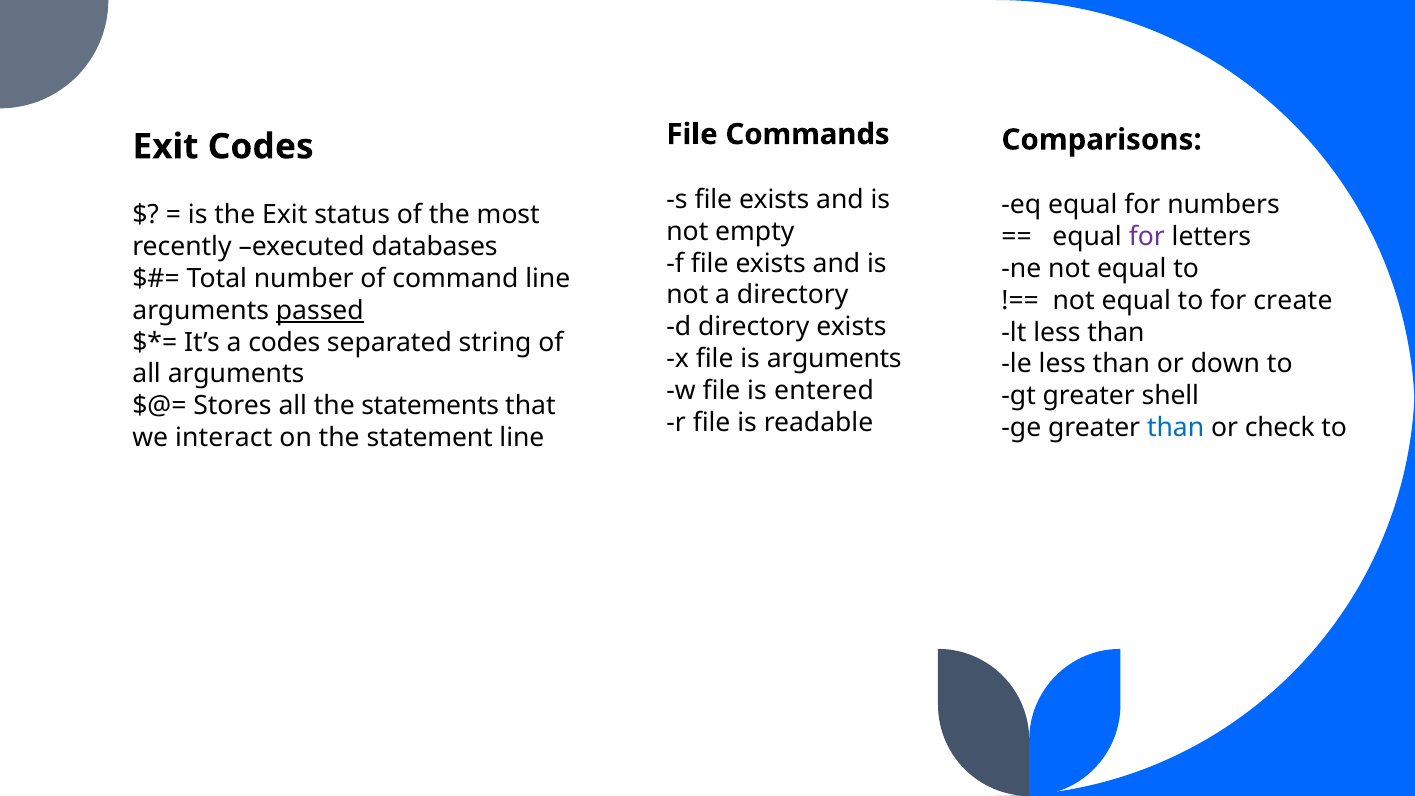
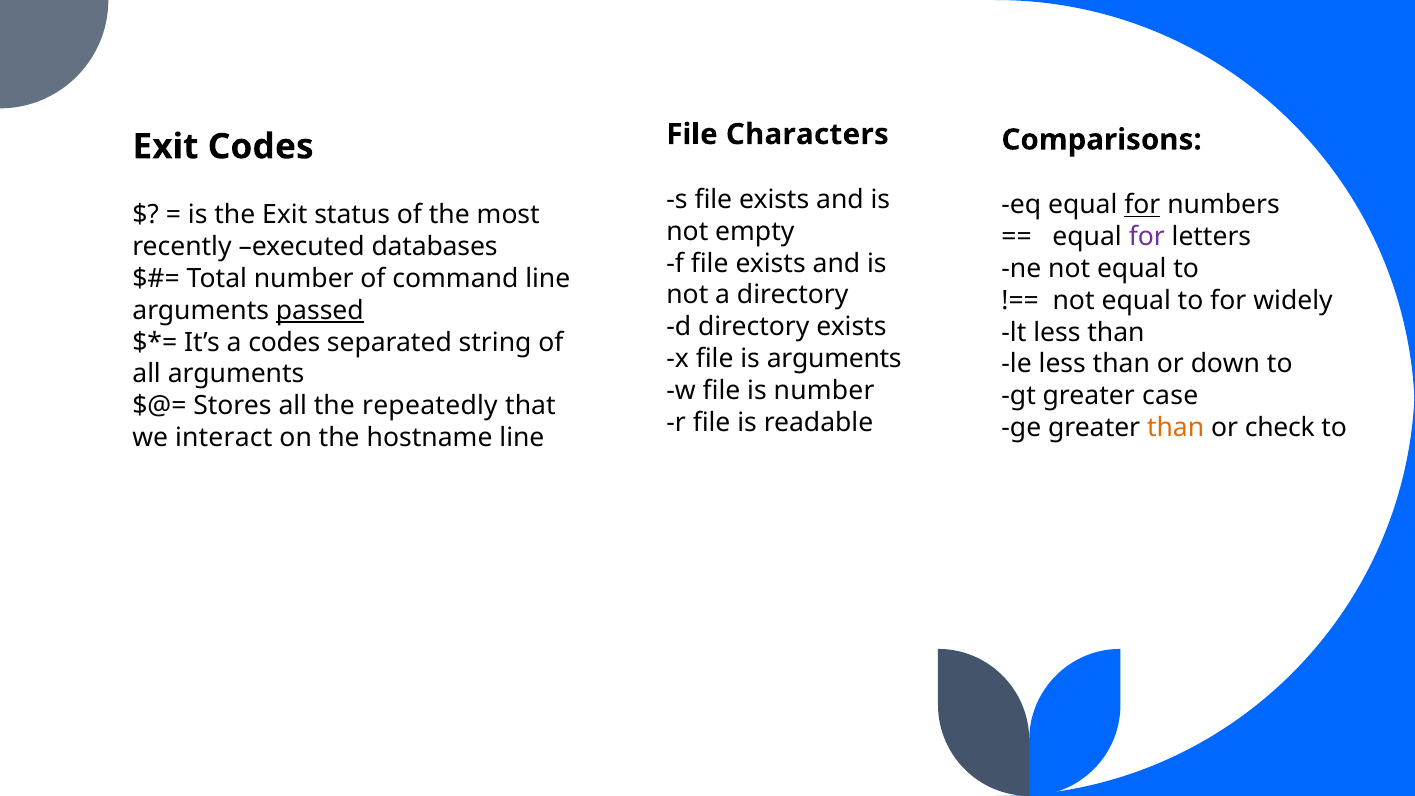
Commands: Commands -> Characters
for at (1142, 205) underline: none -> present
create: create -> widely
is entered: entered -> number
shell: shell -> case
statements: statements -> repeatedly
than at (1176, 428) colour: blue -> orange
statement: statement -> hostname
